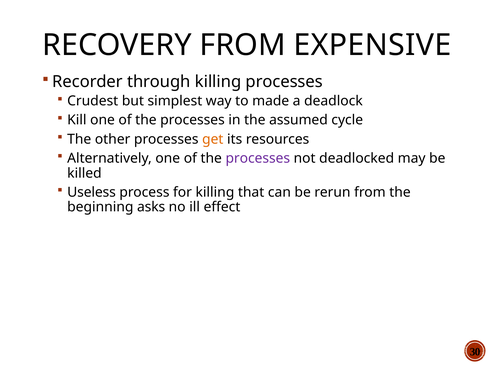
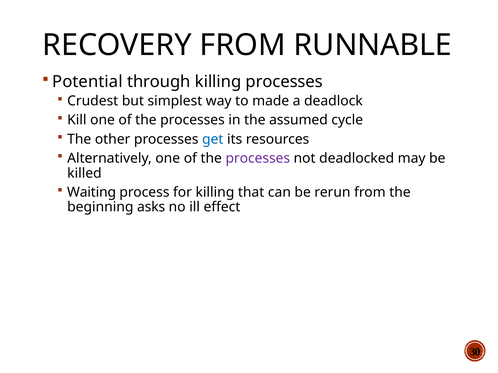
EXPENSIVE: EXPENSIVE -> RUNNABLE
Recorder: Recorder -> Potential
get colour: orange -> blue
Useless: Useless -> Waiting
